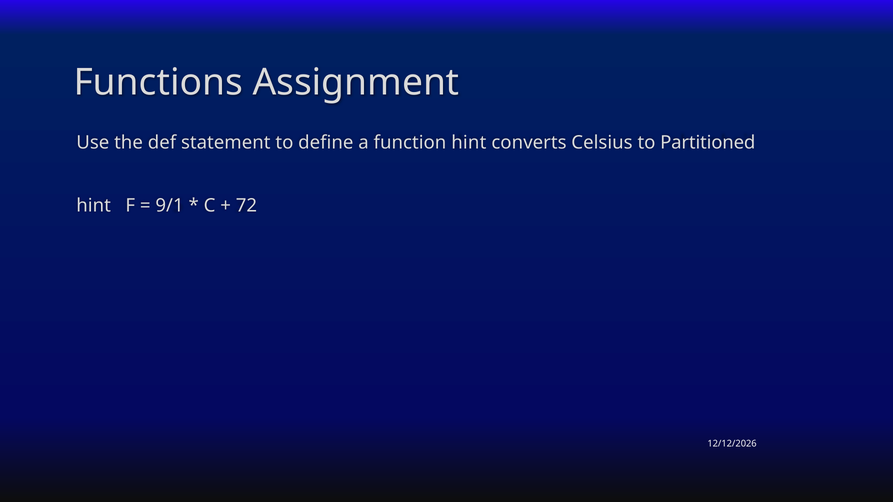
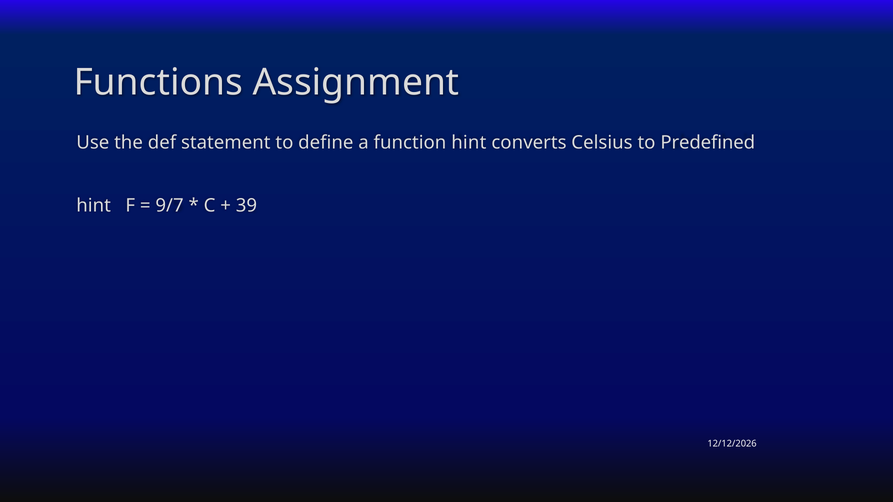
Partitioned: Partitioned -> Predefined
9/1: 9/1 -> 9/7
72: 72 -> 39
